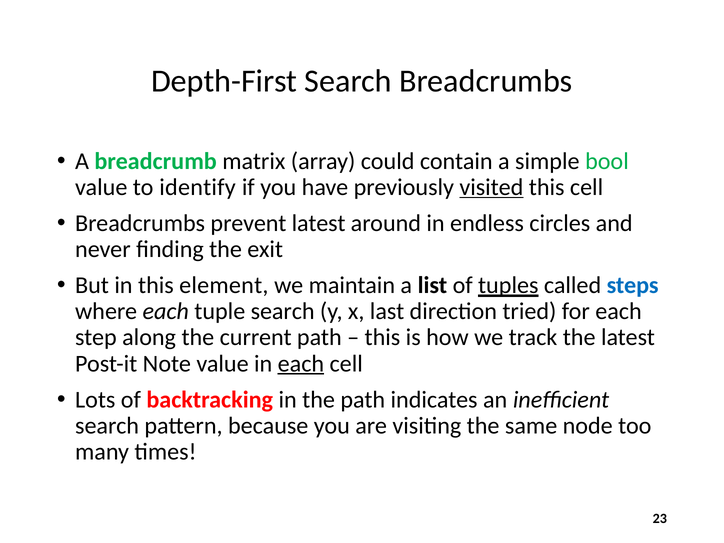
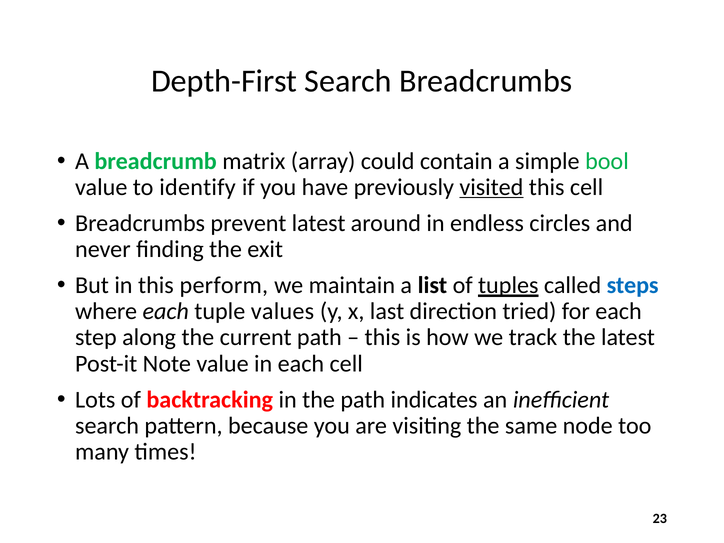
element: element -> perform
tuple search: search -> values
each at (301, 364) underline: present -> none
